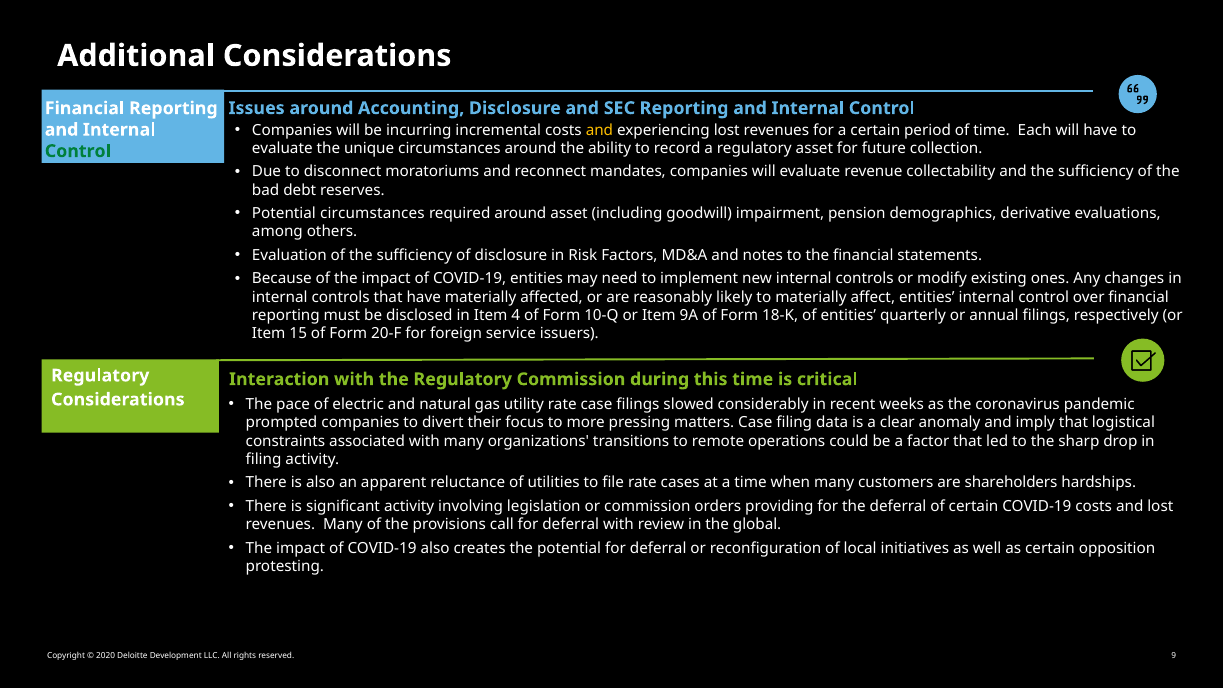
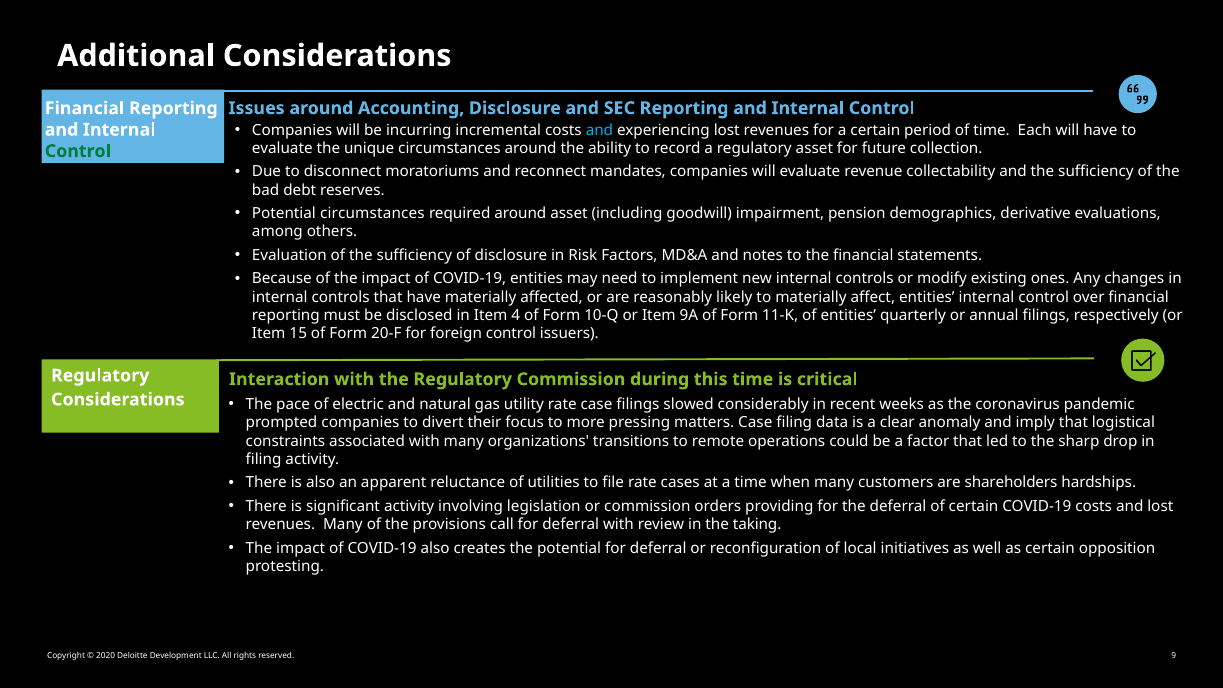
and at (599, 130) colour: yellow -> light blue
18-K: 18-K -> 11-K
foreign service: service -> control
global: global -> taking
